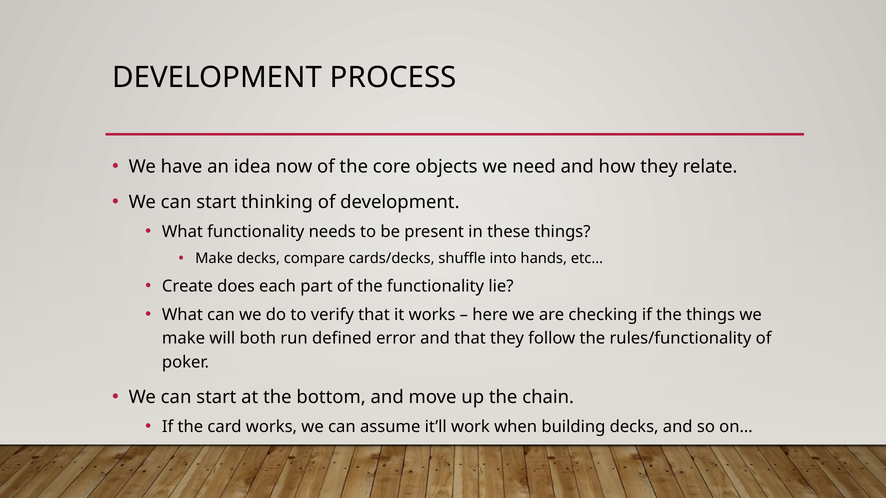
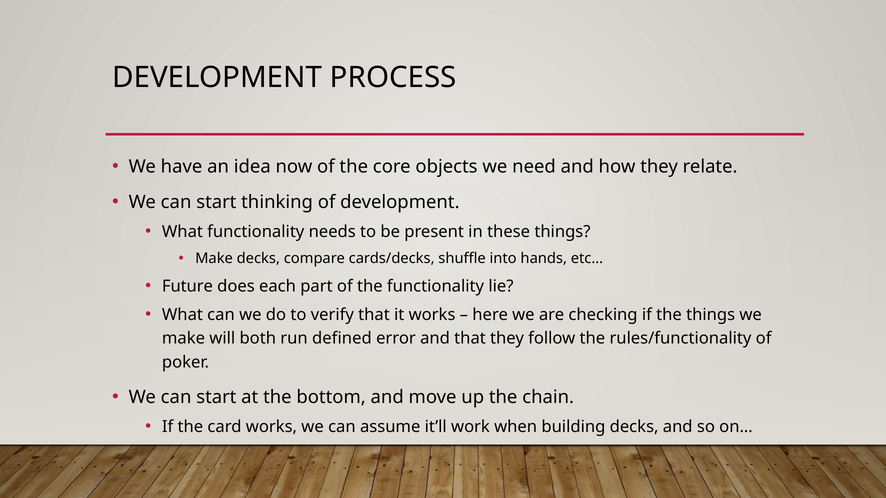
Create: Create -> Future
